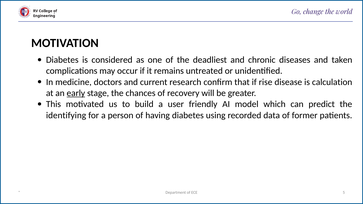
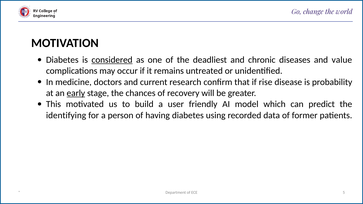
considered underline: none -> present
taken: taken -> value
calculation: calculation -> probability
